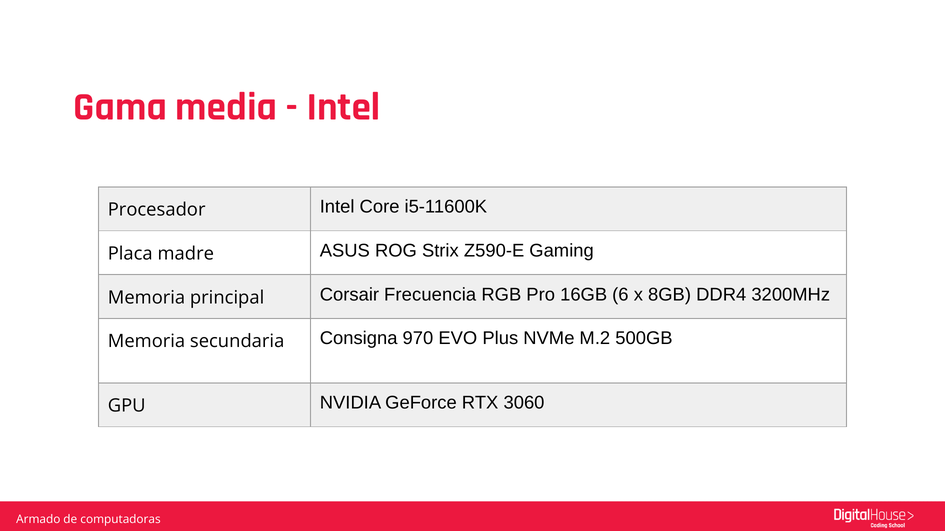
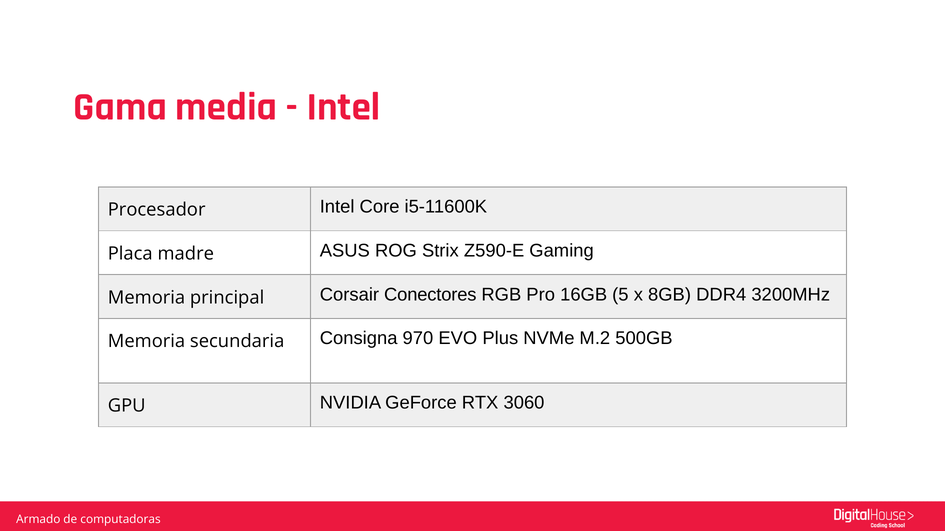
Frecuencia: Frecuencia -> Conectores
6: 6 -> 5
